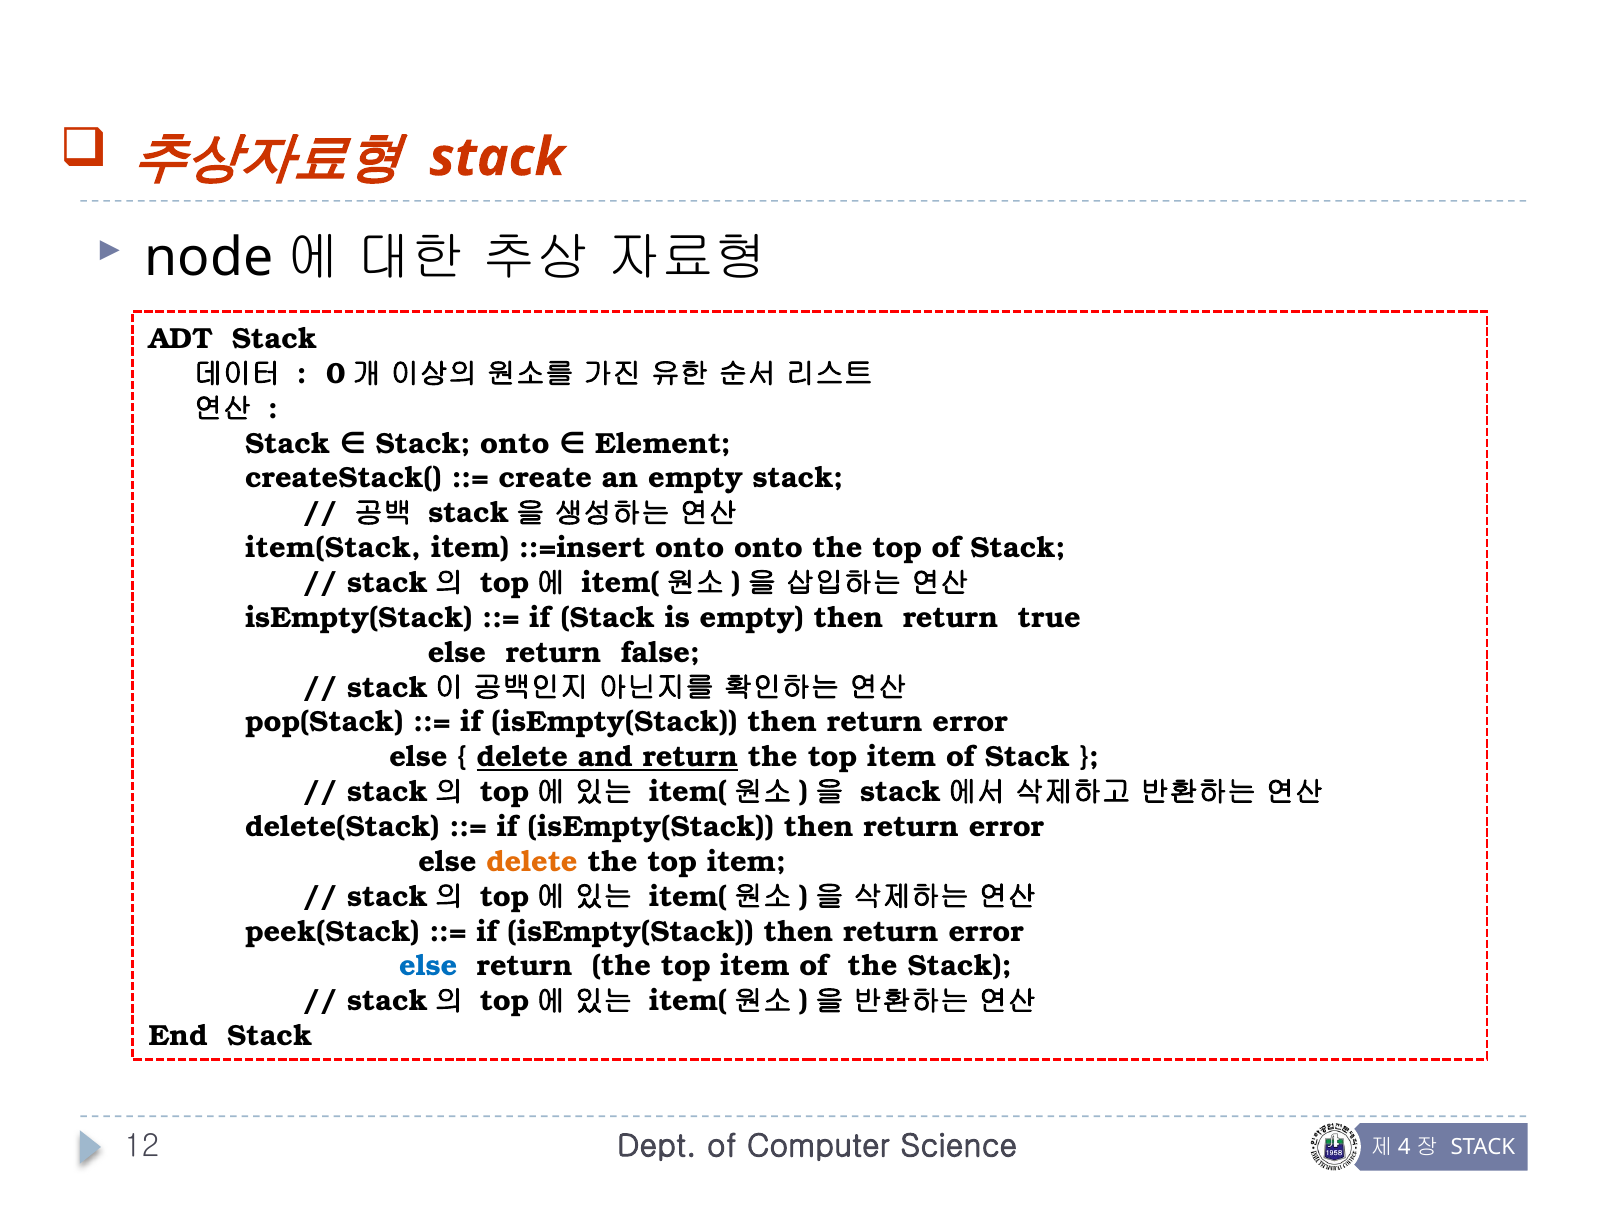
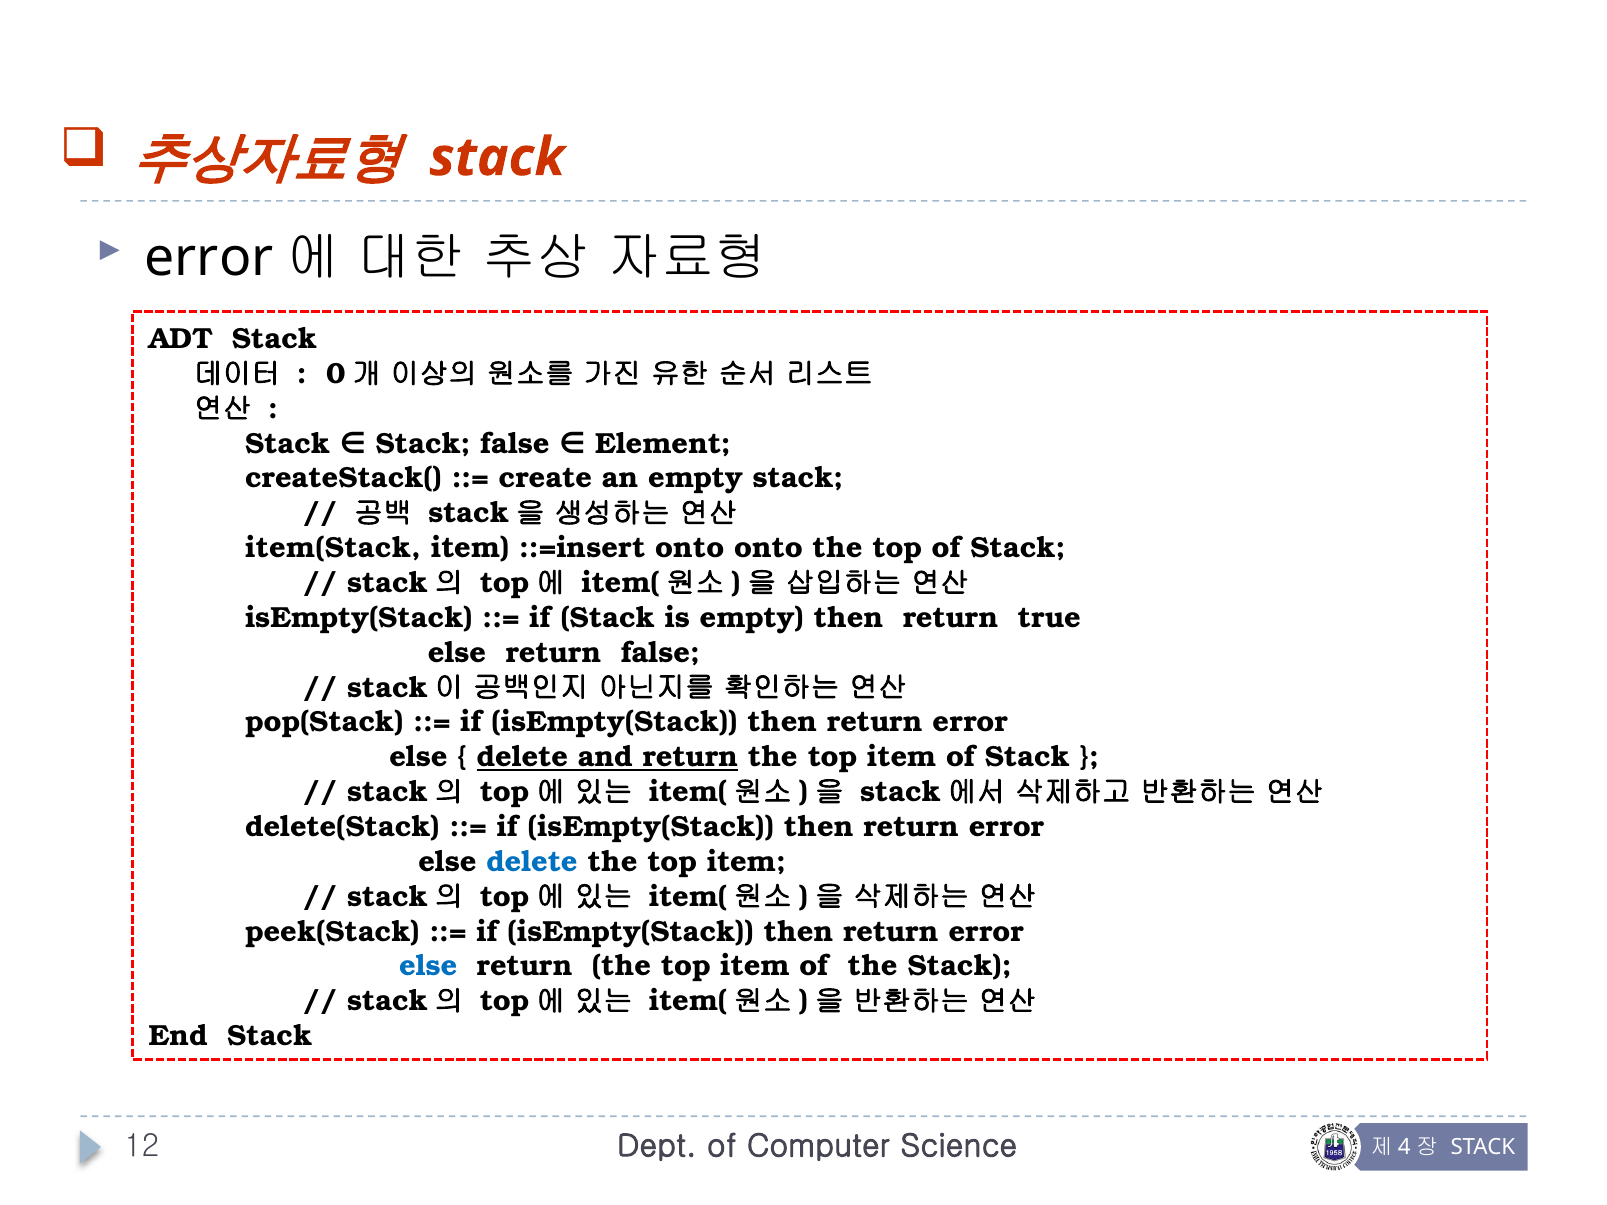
node at (209, 258): node -> error
Stack onto: onto -> false
delete at (532, 862) colour: orange -> blue
